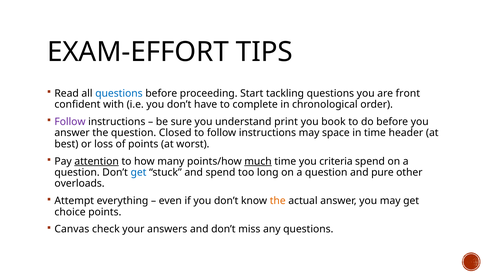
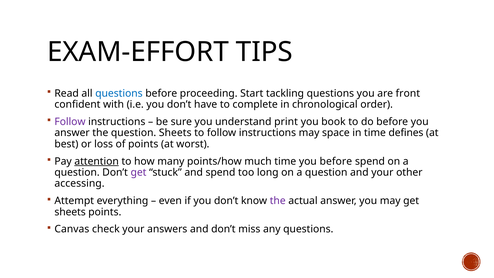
question Closed: Closed -> Sheets
header: header -> defines
much underline: present -> none
you criteria: criteria -> before
get at (139, 172) colour: blue -> purple
and pure: pure -> your
overloads: overloads -> accessing
the at (278, 201) colour: orange -> purple
choice at (70, 212): choice -> sheets
